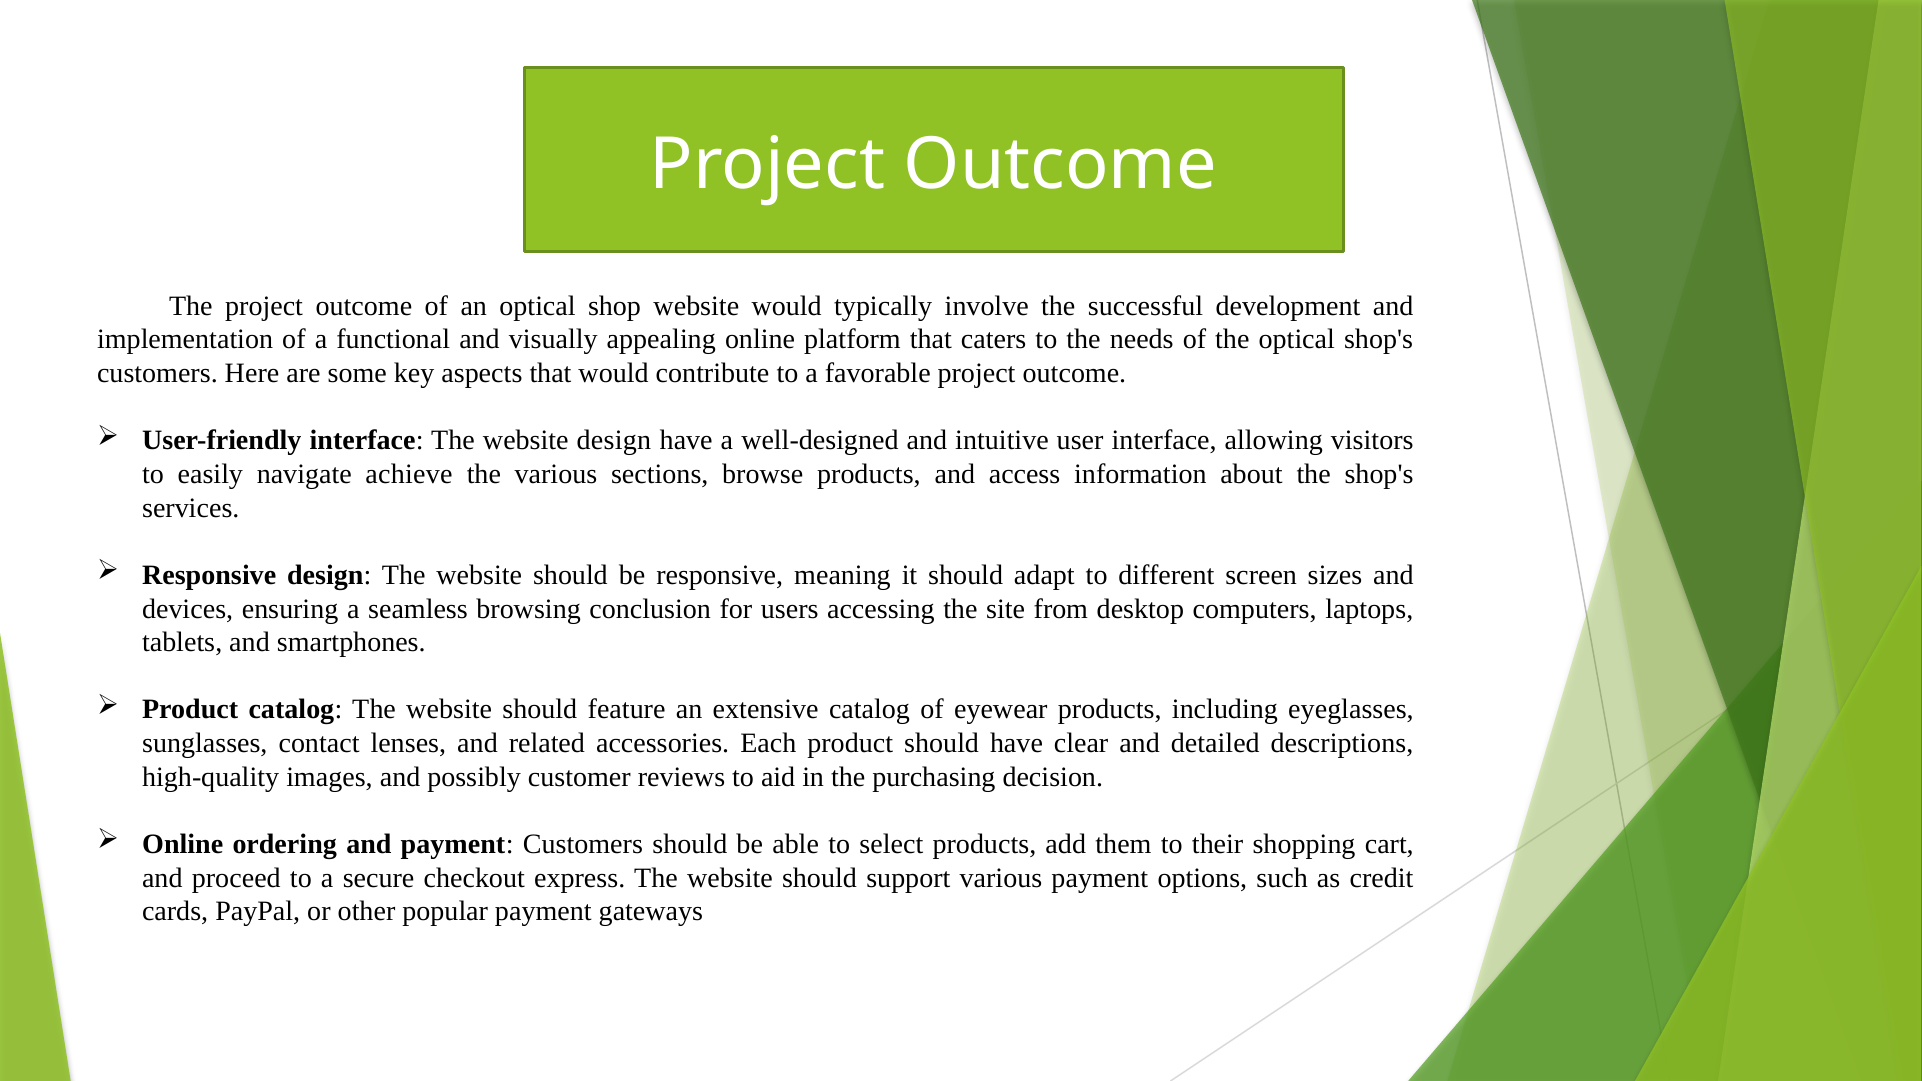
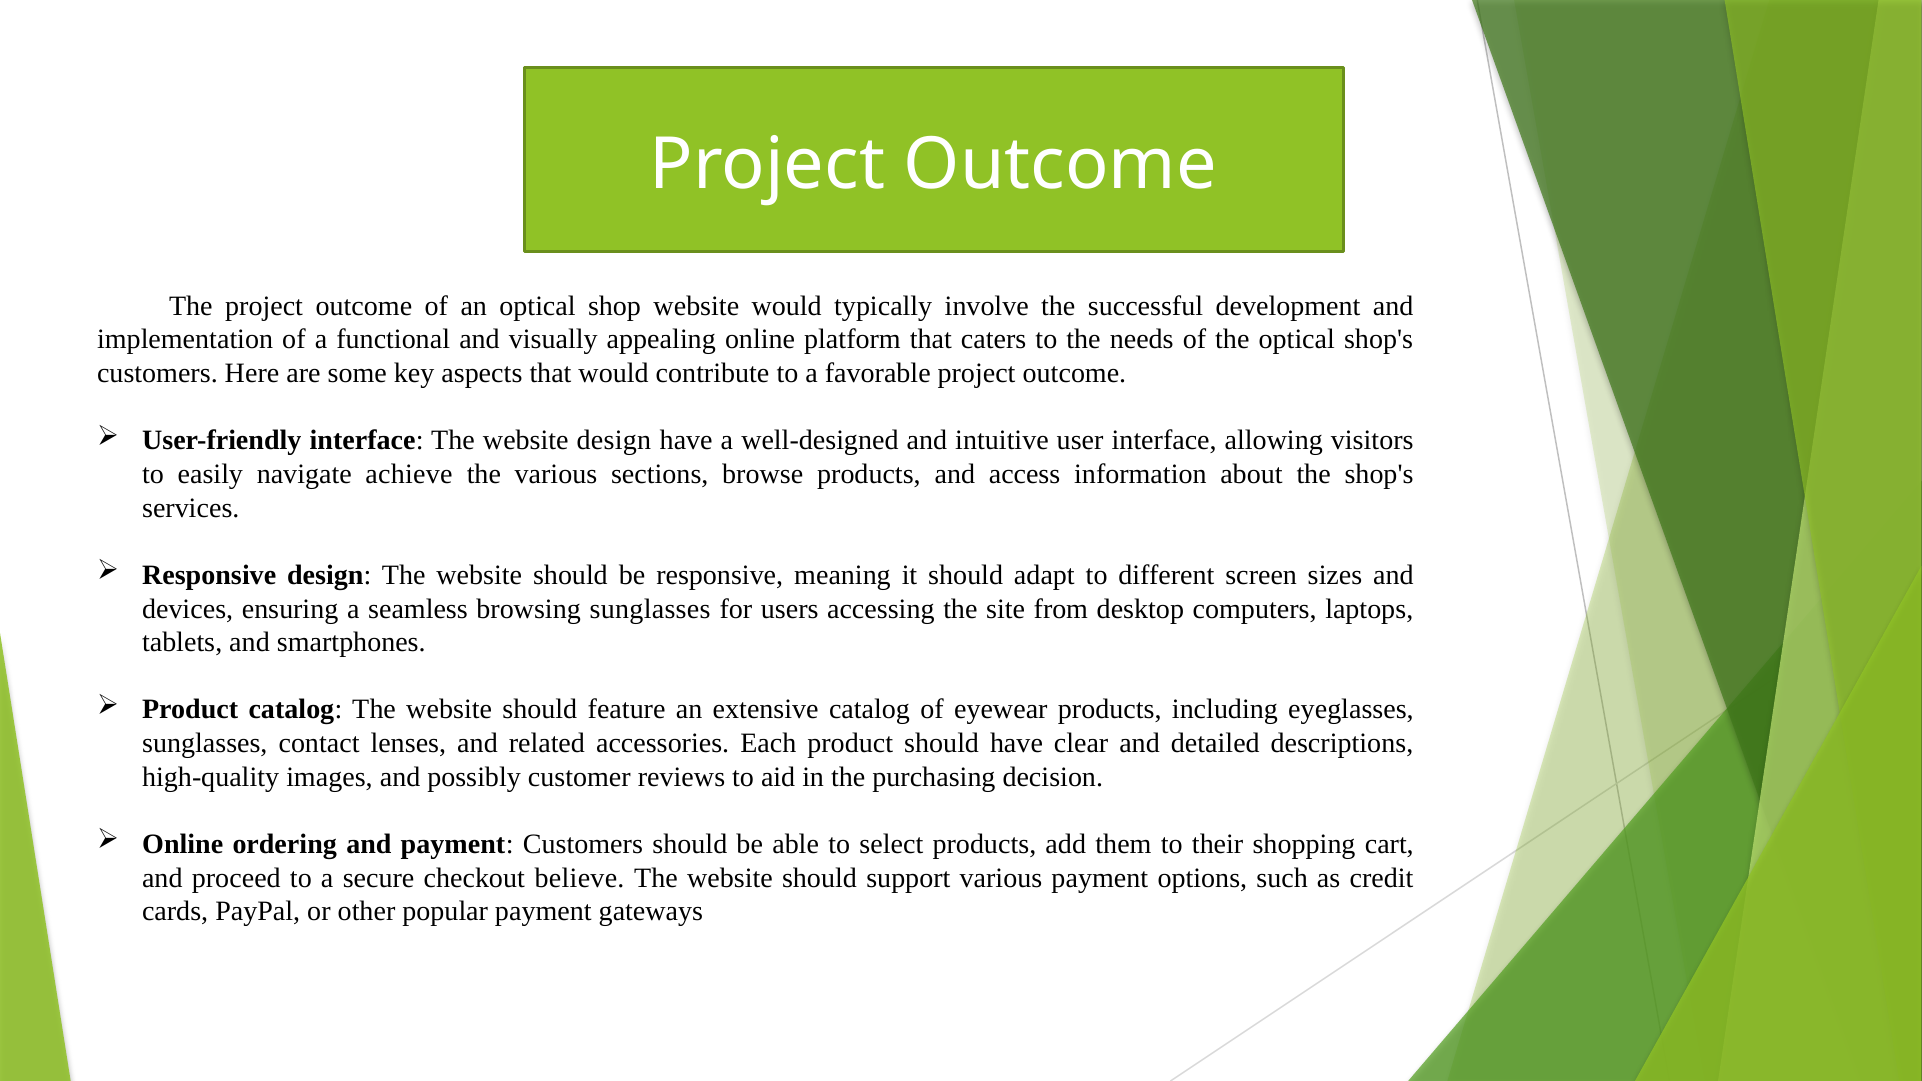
browsing conclusion: conclusion -> sunglasses
express: express -> believe
